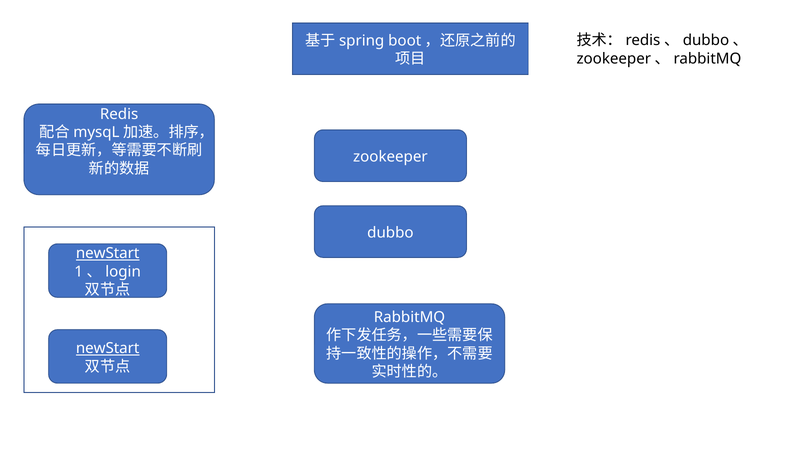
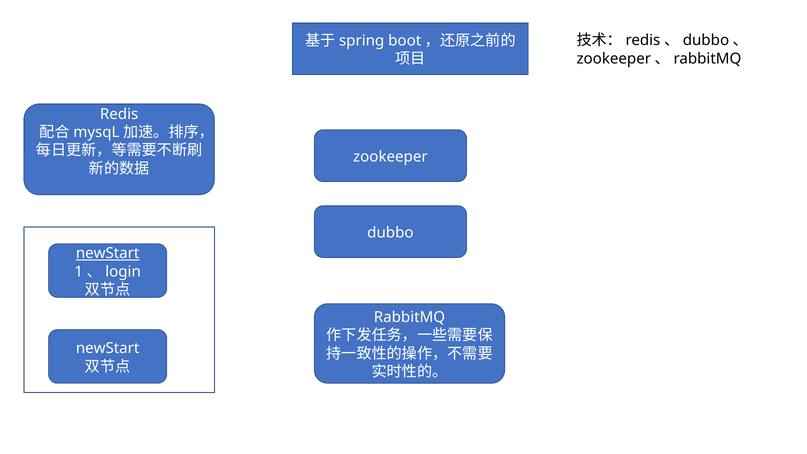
newStart at (108, 348) underline: present -> none
